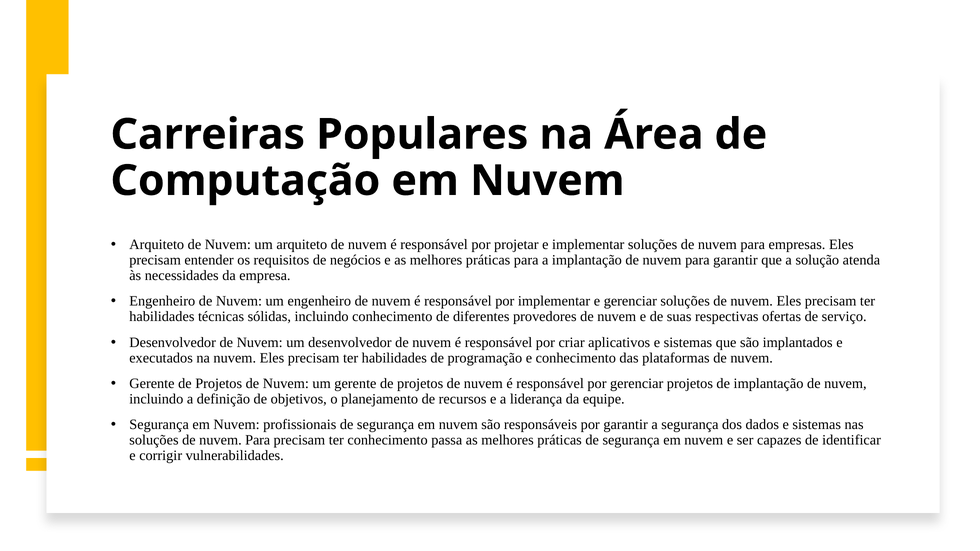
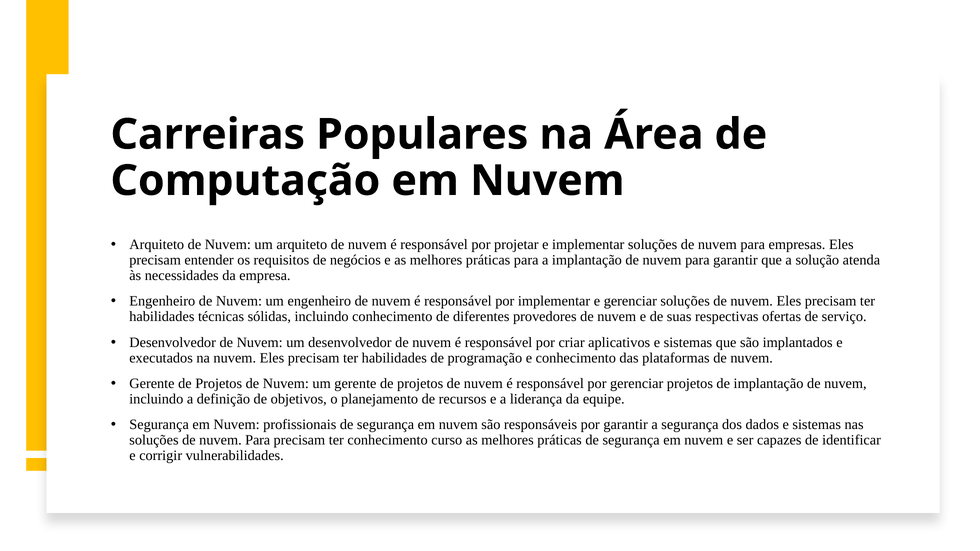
passa: passa -> curso
